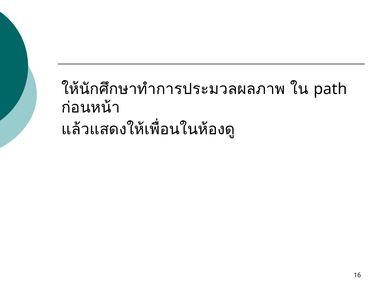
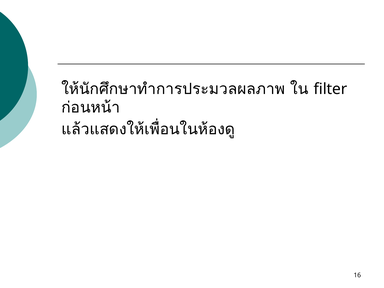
path: path -> filter
